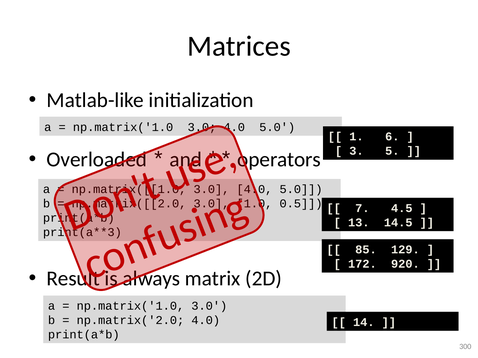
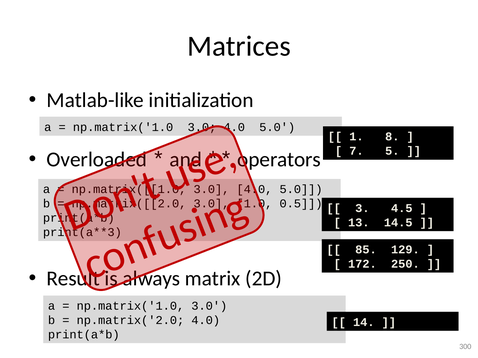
6: 6 -> 8
3: 3 -> 7
7: 7 -> 3
920: 920 -> 250
